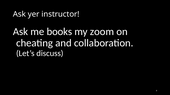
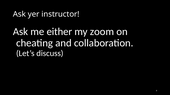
books: books -> either
